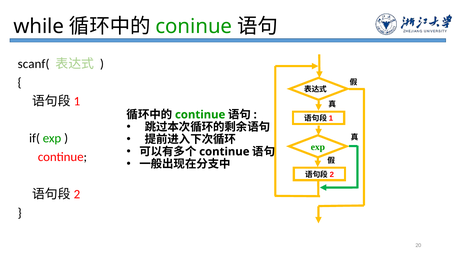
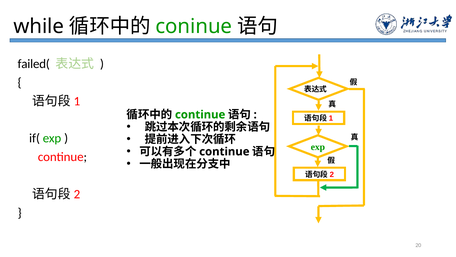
scanf(: scanf( -> failed(
